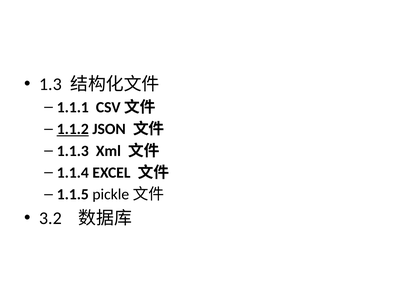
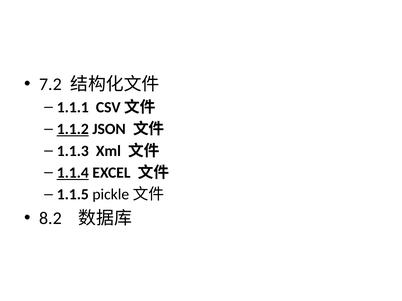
1.3: 1.3 -> 7.2
1.1.4 underline: none -> present
3.2: 3.2 -> 8.2
